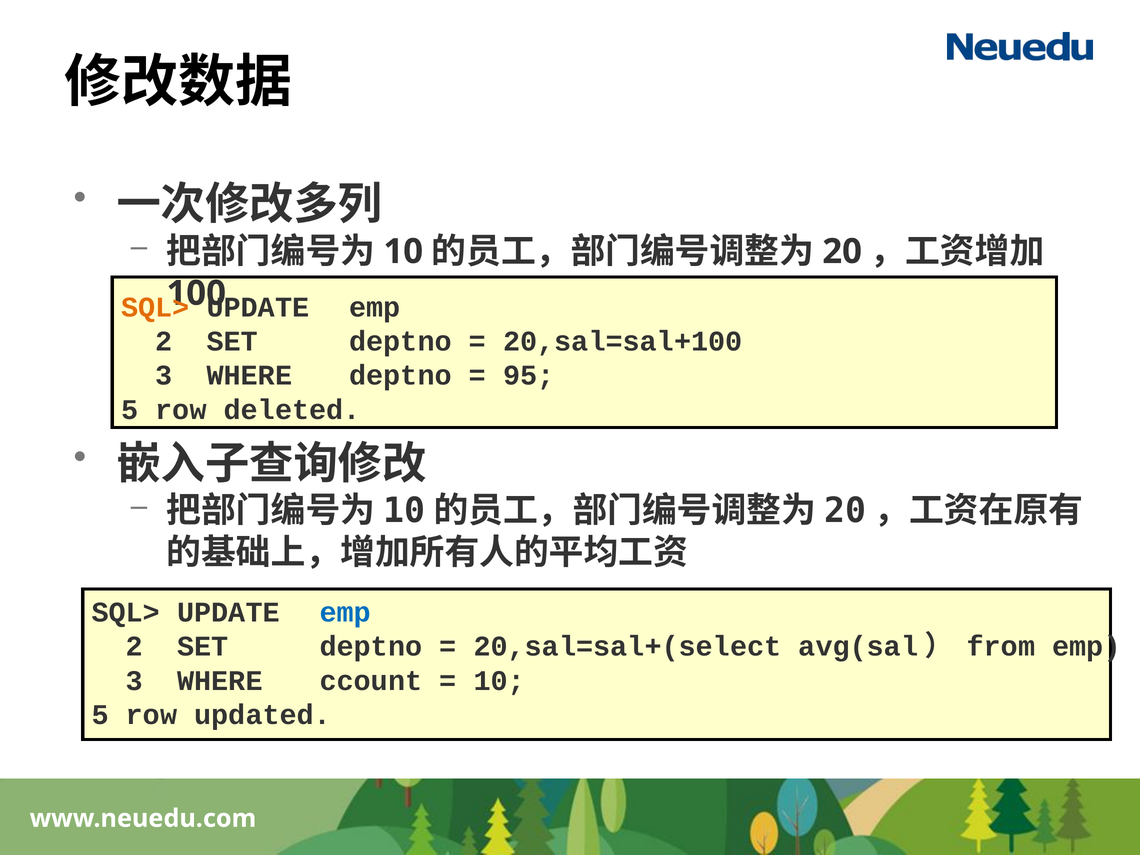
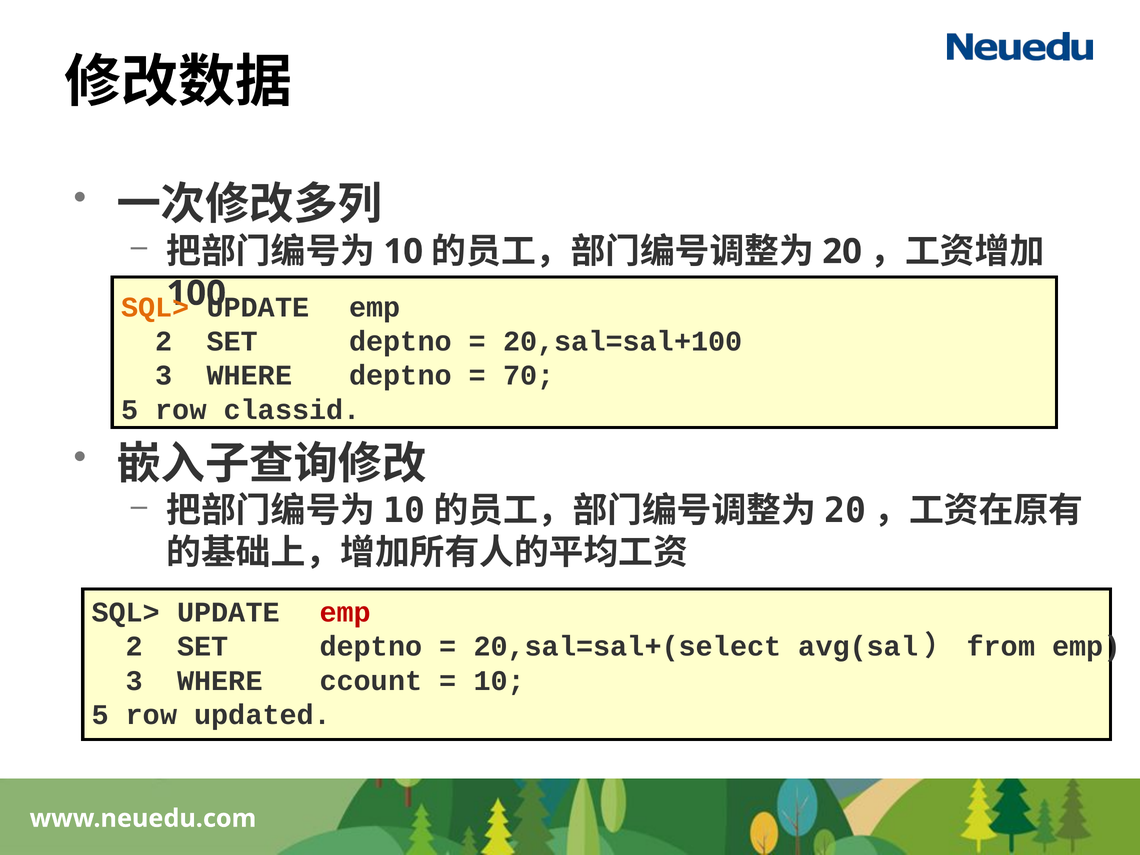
95: 95 -> 70
deleted: deleted -> classid
emp at (345, 612) colour: blue -> red
